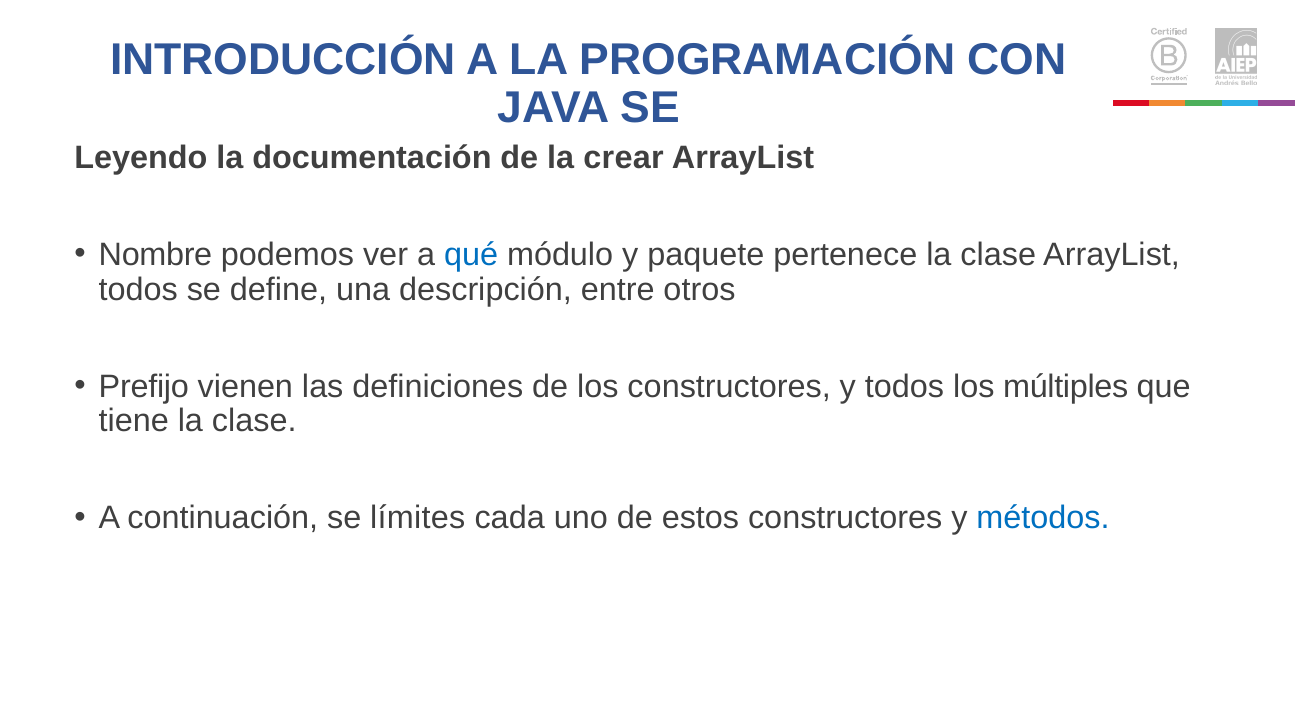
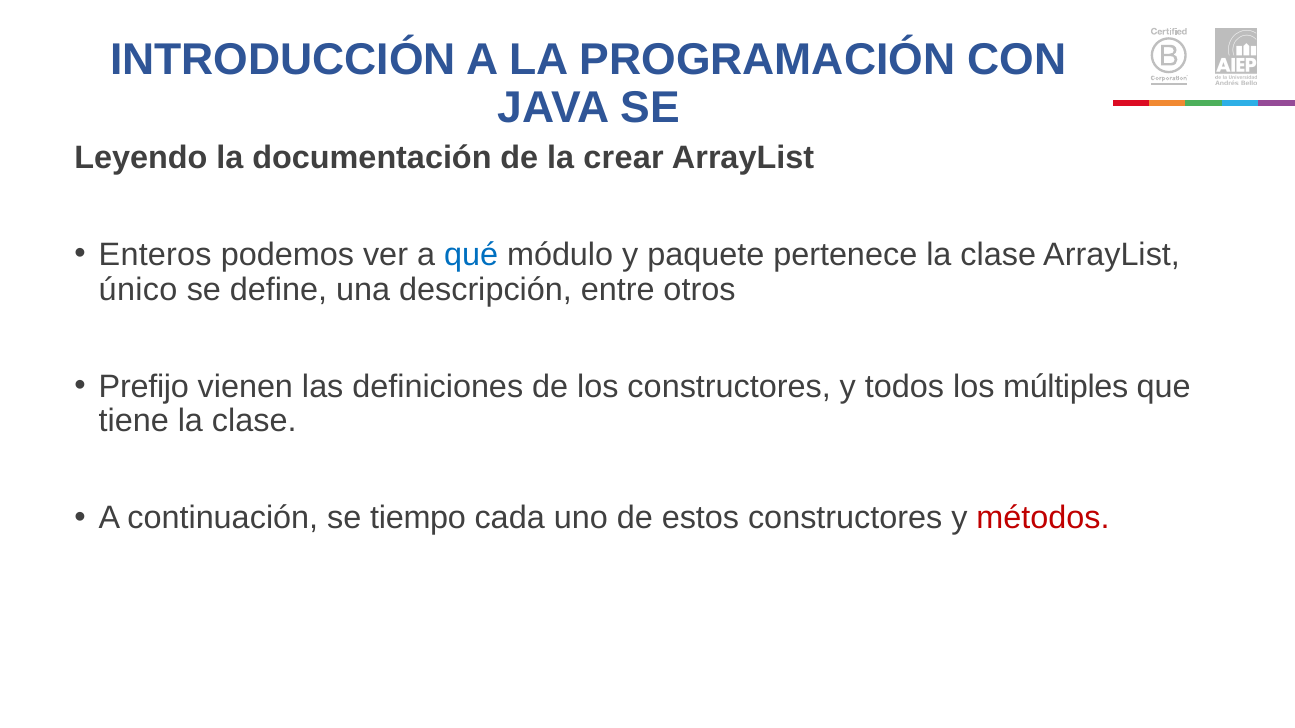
Nombre: Nombre -> Enteros
todos at (138, 290): todos -> único
límites: límites -> tiempo
métodos colour: blue -> red
